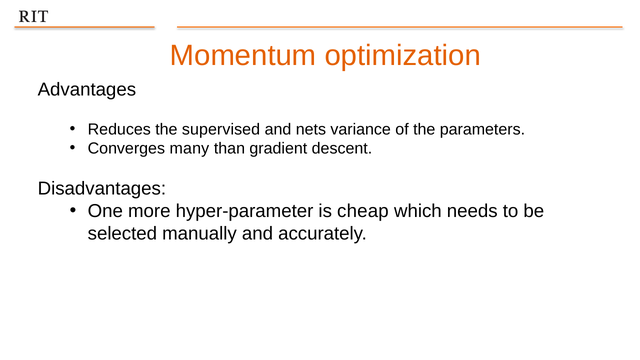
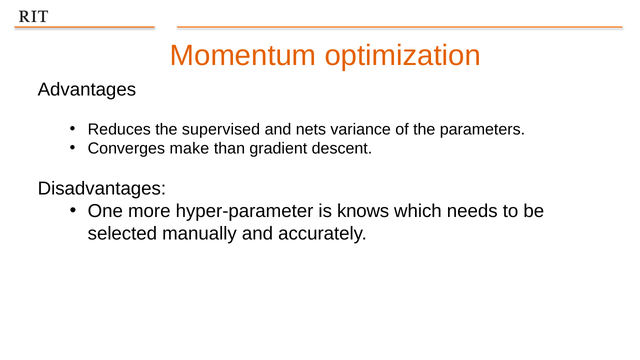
many: many -> make
cheap: cheap -> knows
